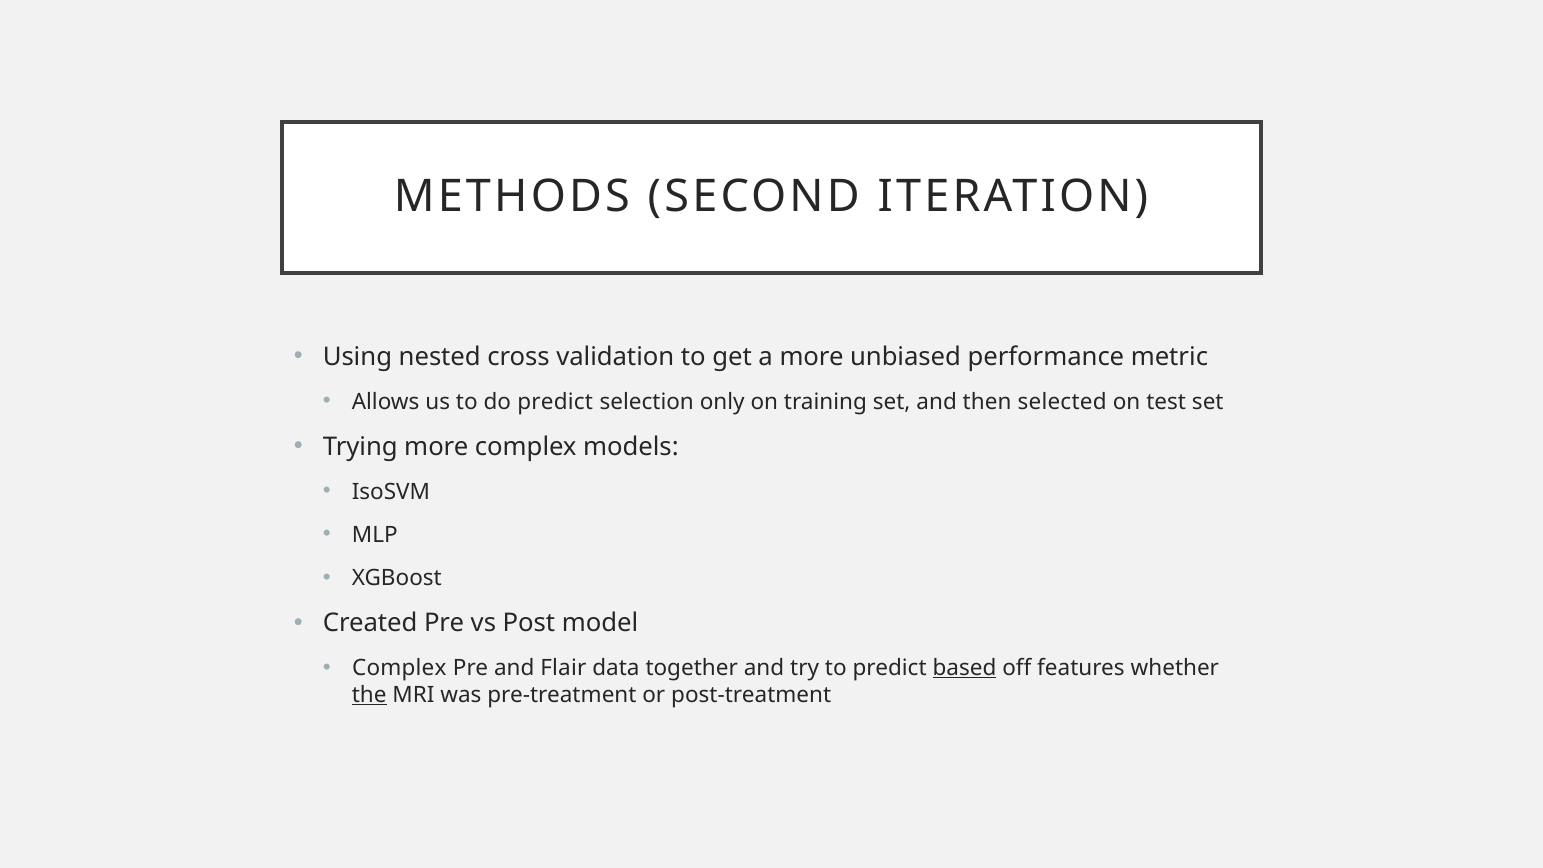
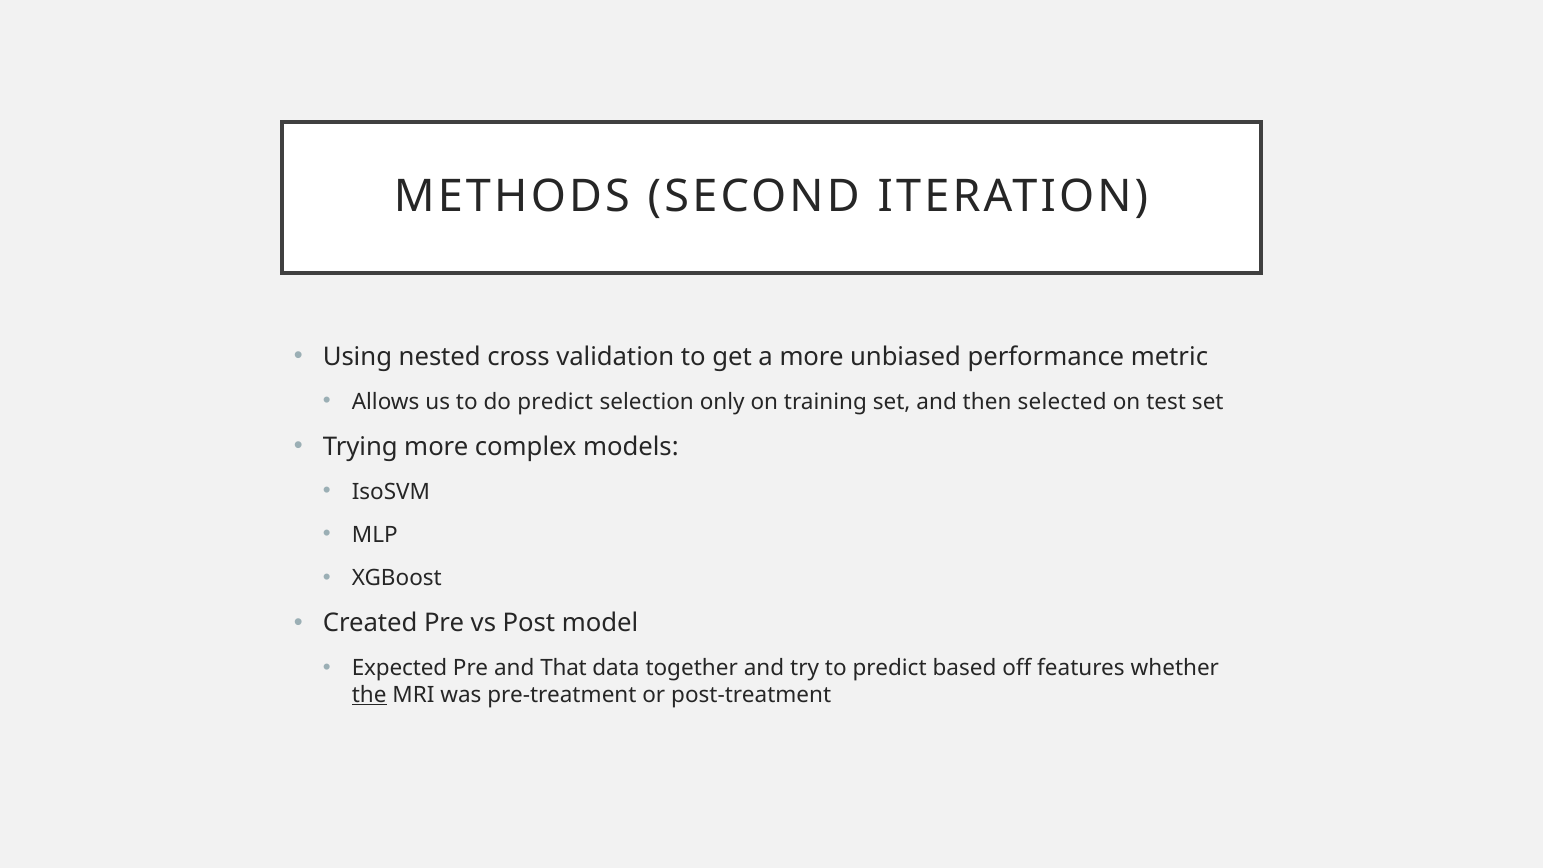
Complex at (399, 668): Complex -> Expected
Flair: Flair -> That
based underline: present -> none
